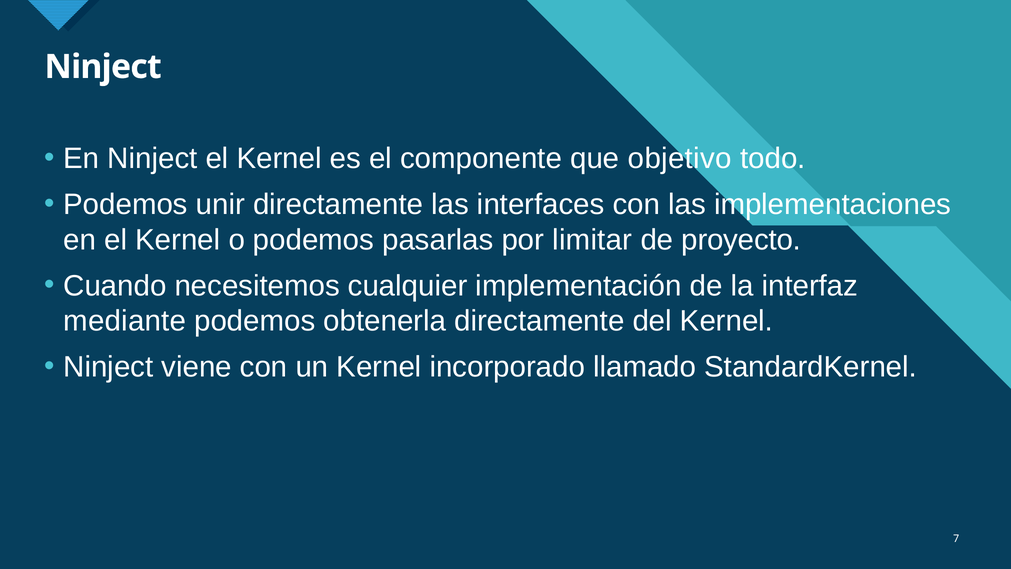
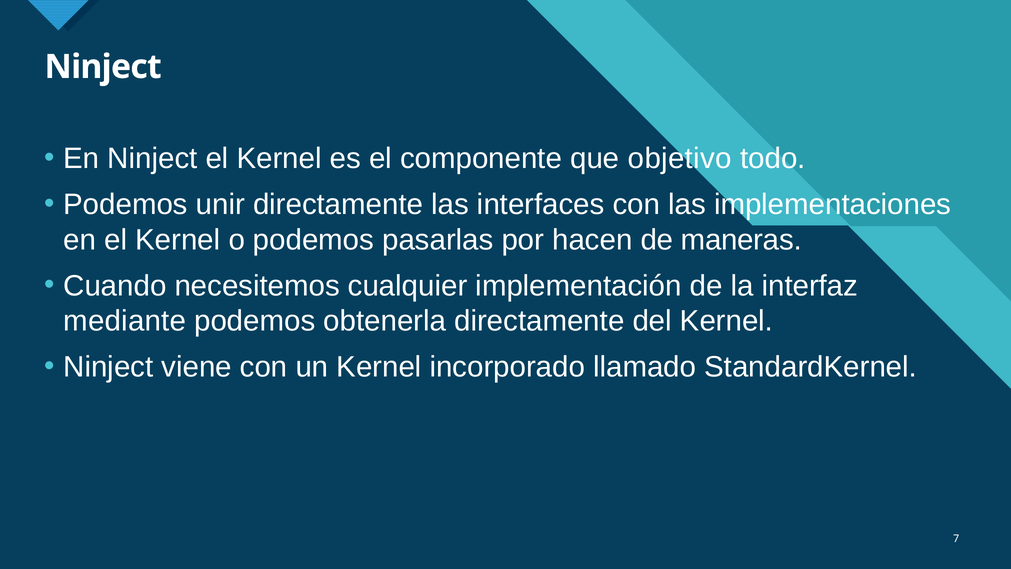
limitar: limitar -> hacen
proyecto: proyecto -> maneras
